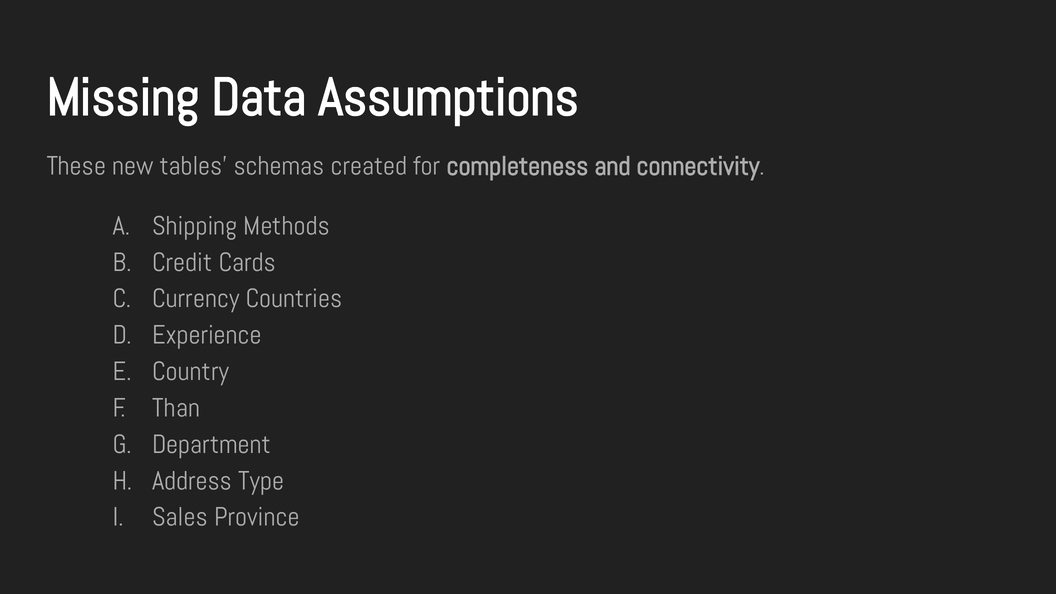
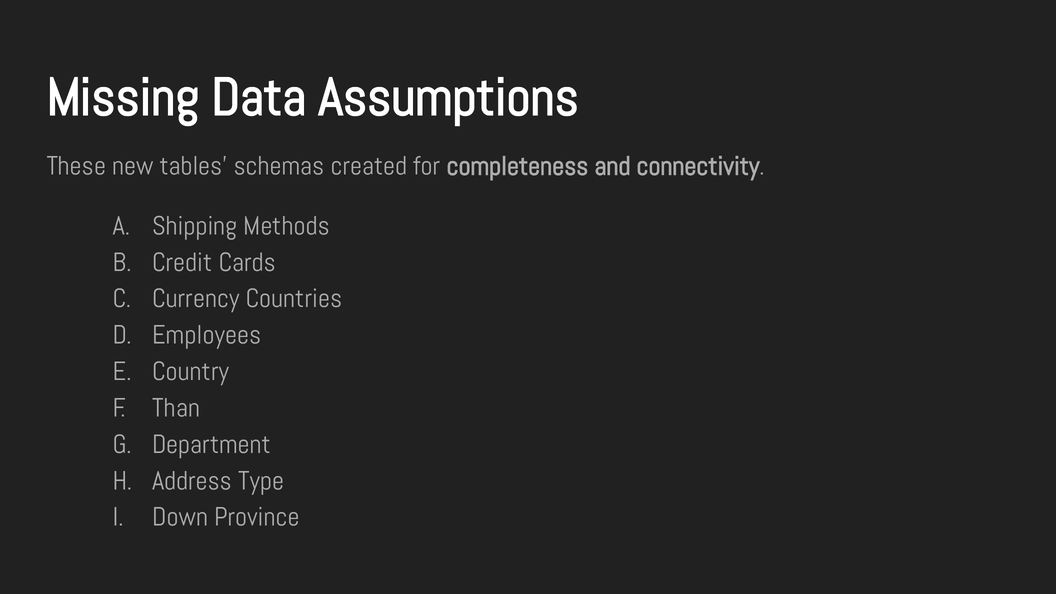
Experience: Experience -> Employees
Sales: Sales -> Down
